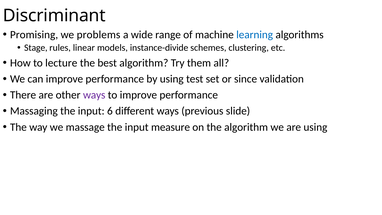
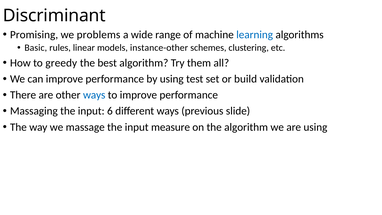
Stage: Stage -> Basic
instance-divide: instance-divide -> instance-other
lecture: lecture -> greedy
since: since -> build
ways at (94, 95) colour: purple -> blue
